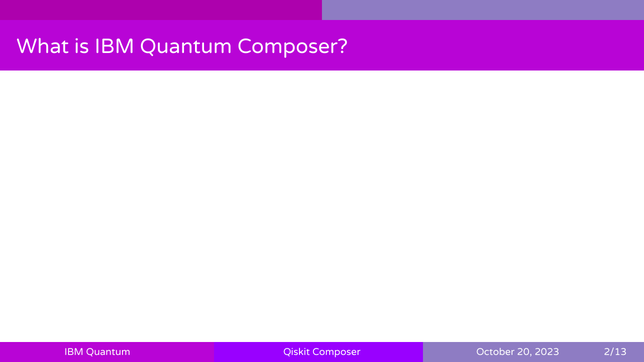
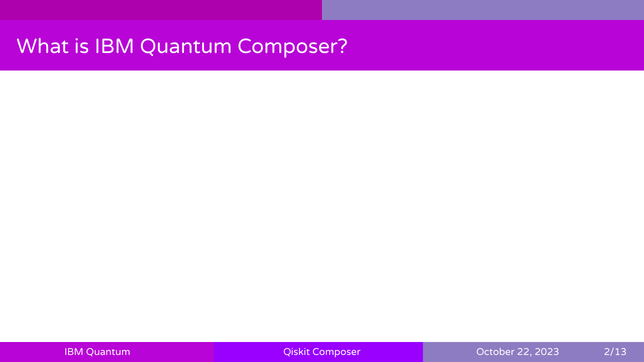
20: 20 -> 22
